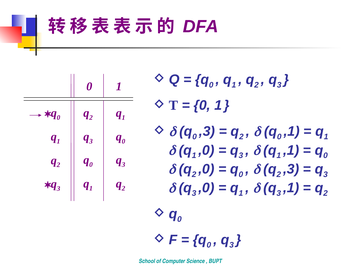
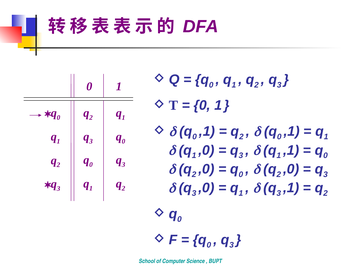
,3 at (207, 131): ,3 -> ,1
,3 at (291, 169): ,3 -> ,0
